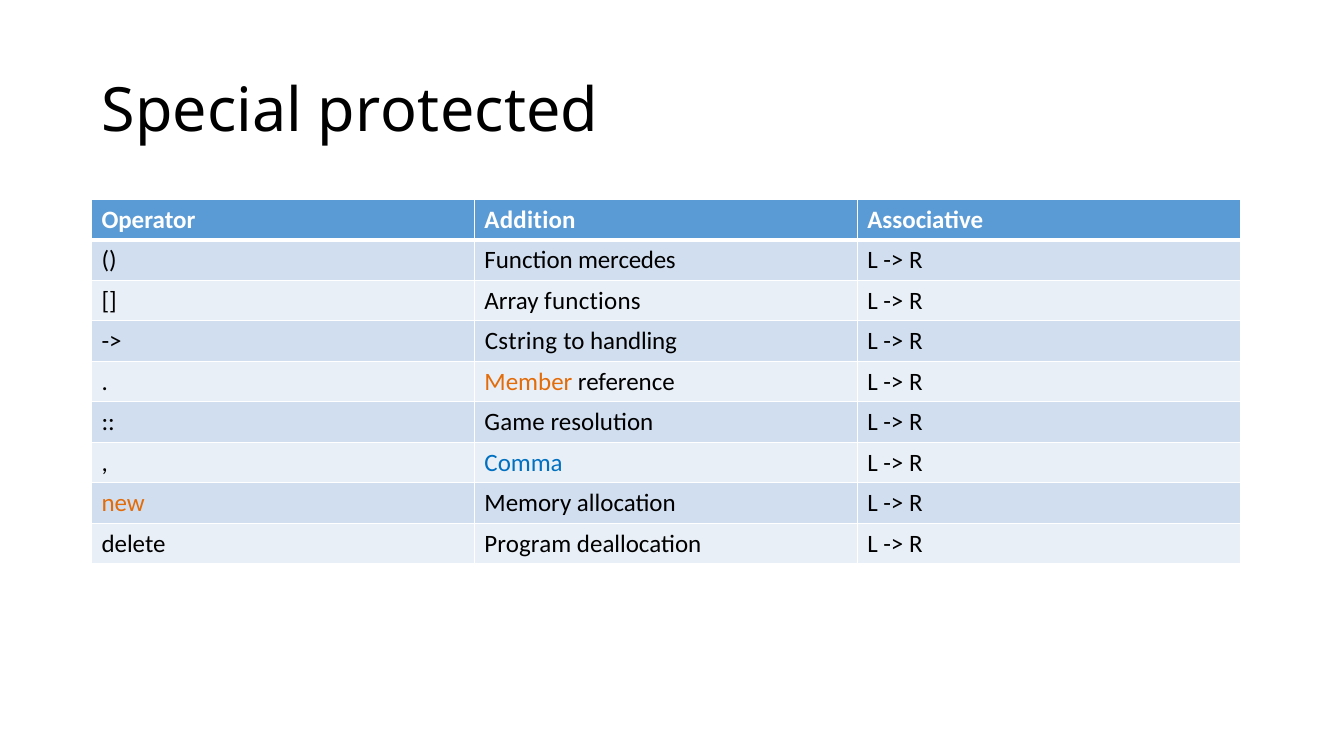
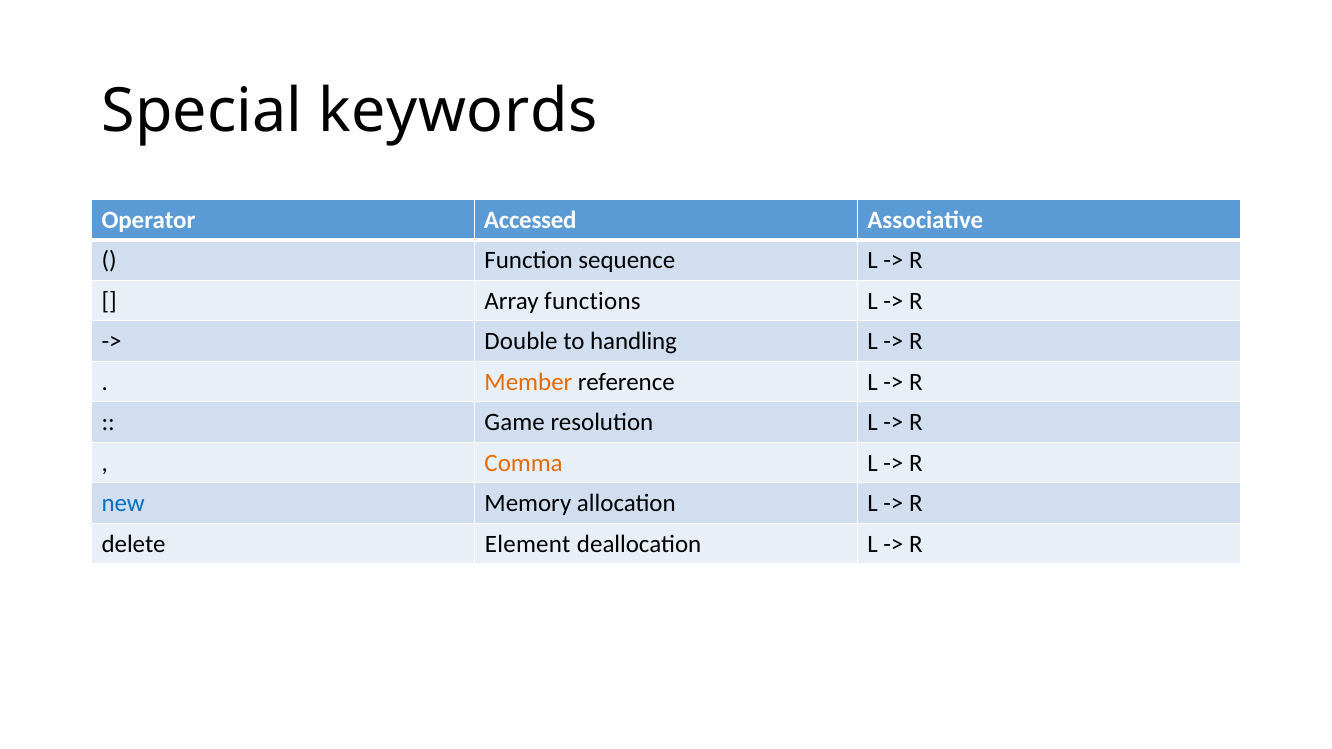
protected: protected -> keywords
Addition: Addition -> Accessed
mercedes: mercedes -> sequence
Cstring: Cstring -> Double
Comma colour: blue -> orange
new colour: orange -> blue
Program: Program -> Element
